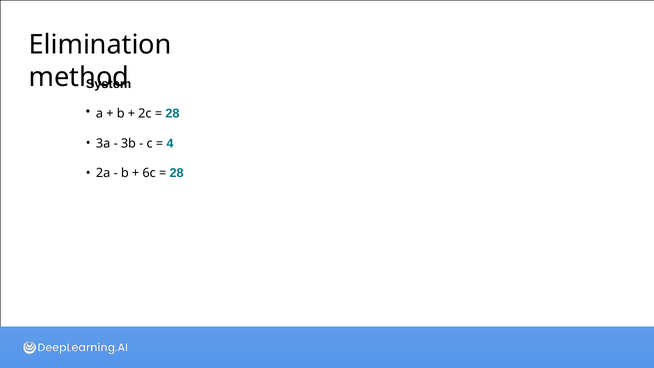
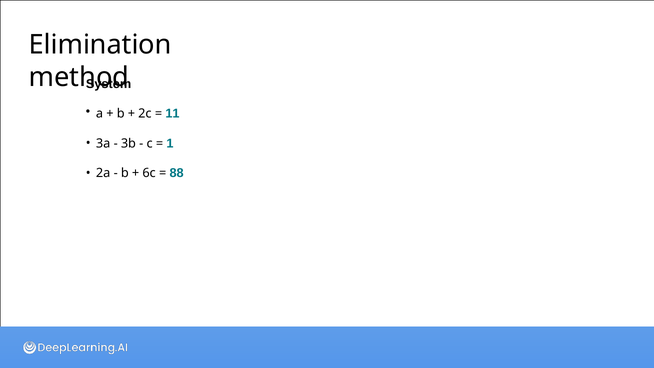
28 at (172, 114): 28 -> 11
4: 4 -> 1
28 at (177, 173): 28 -> 88
